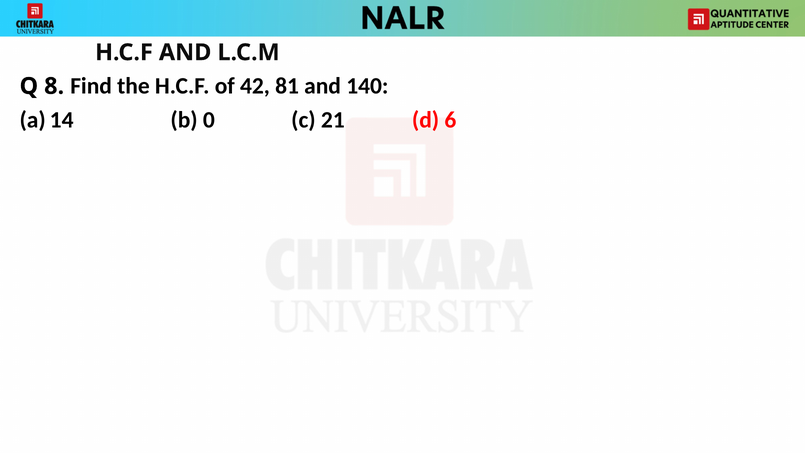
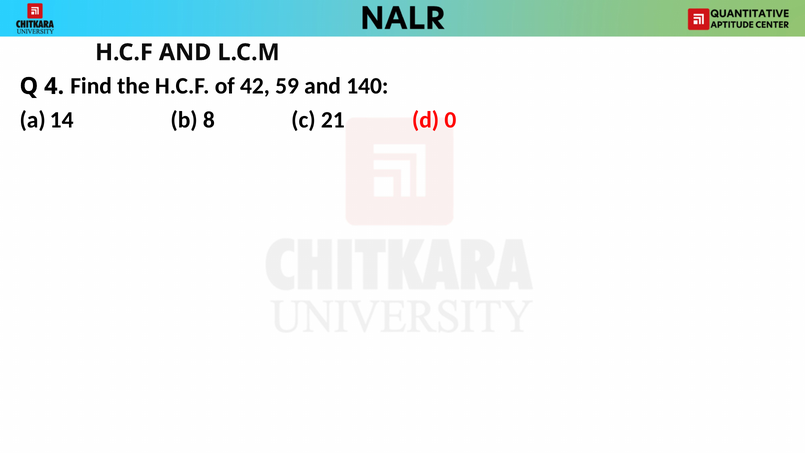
8: 8 -> 4
81: 81 -> 59
0: 0 -> 8
6: 6 -> 0
